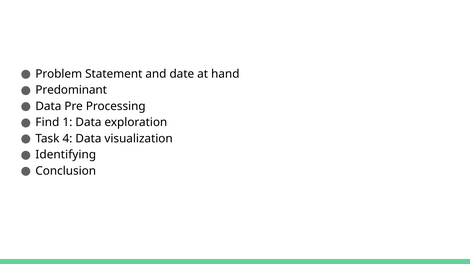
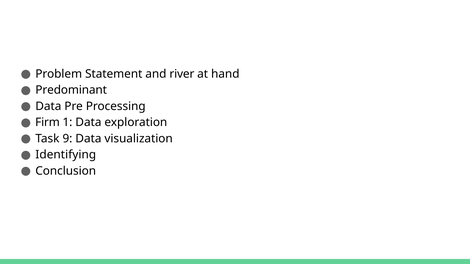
date: date -> river
Find: Find -> Firm
4: 4 -> 9
